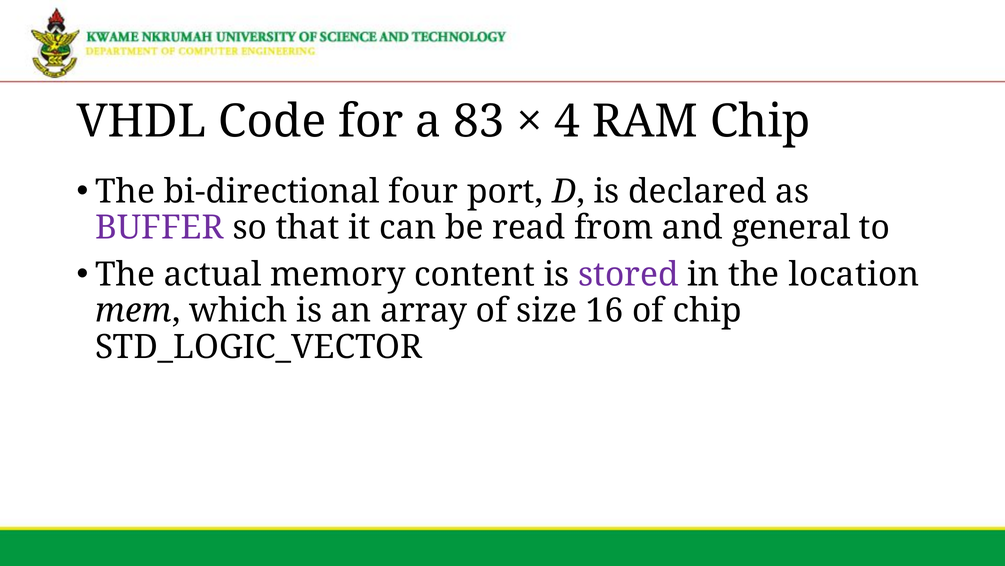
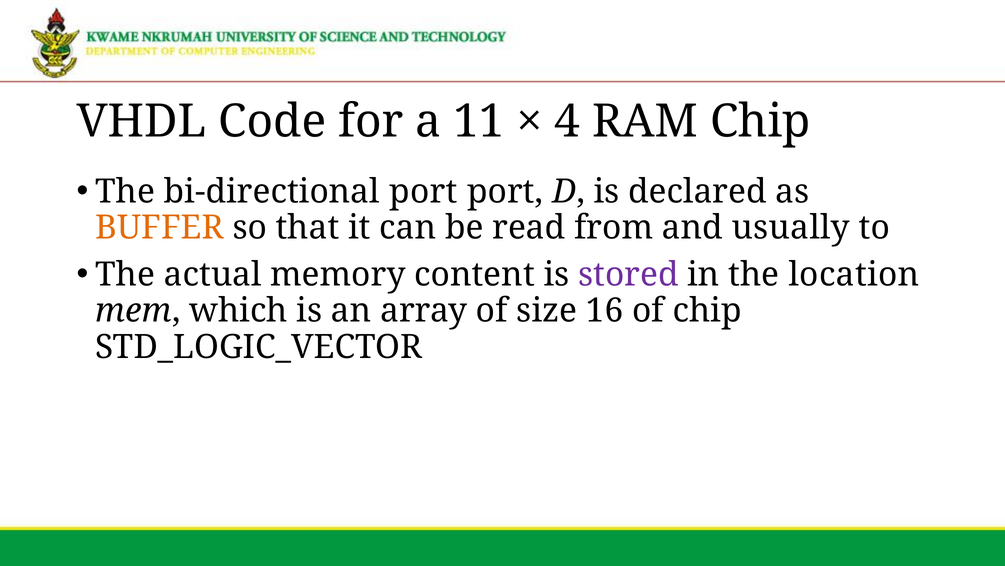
83: 83 -> 11
bi-directional four: four -> port
BUFFER colour: purple -> orange
general: general -> usually
